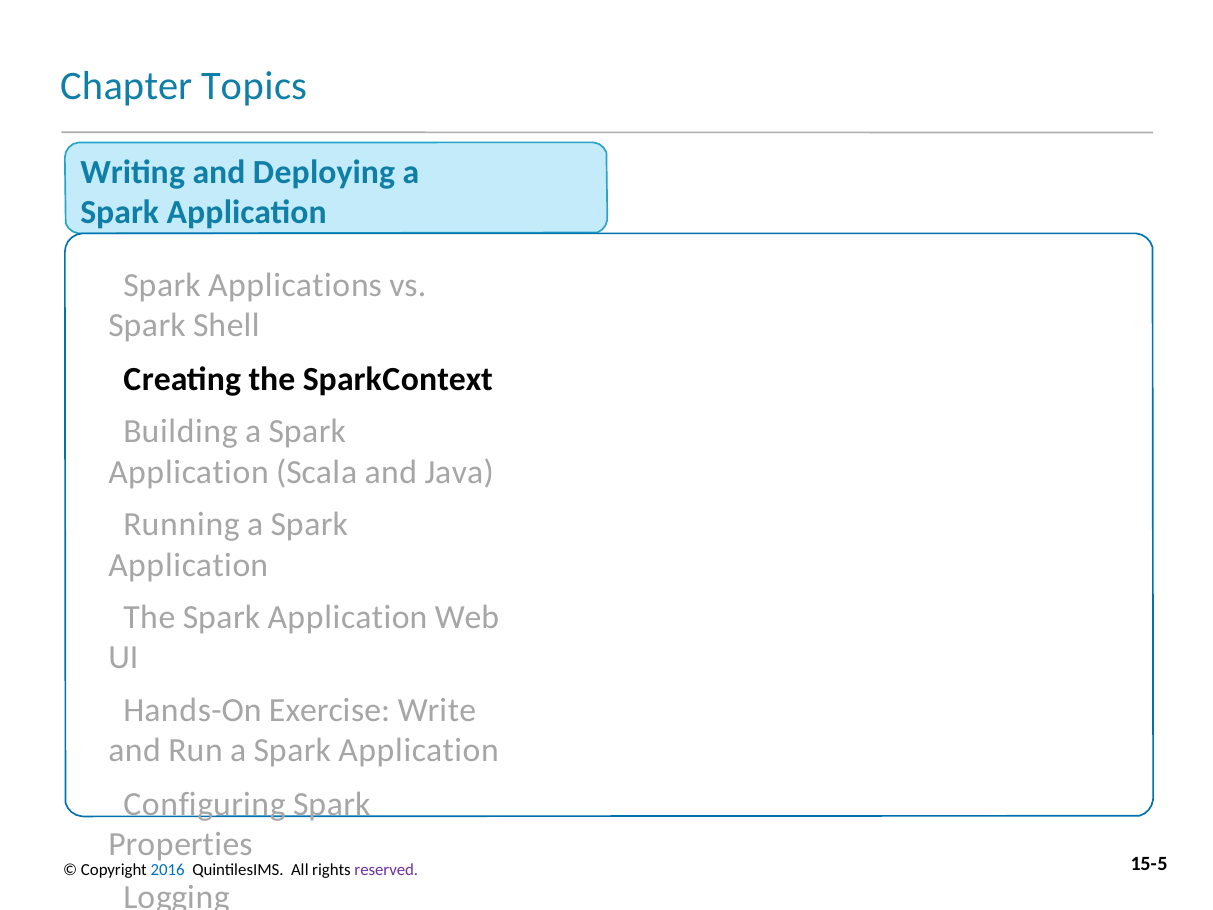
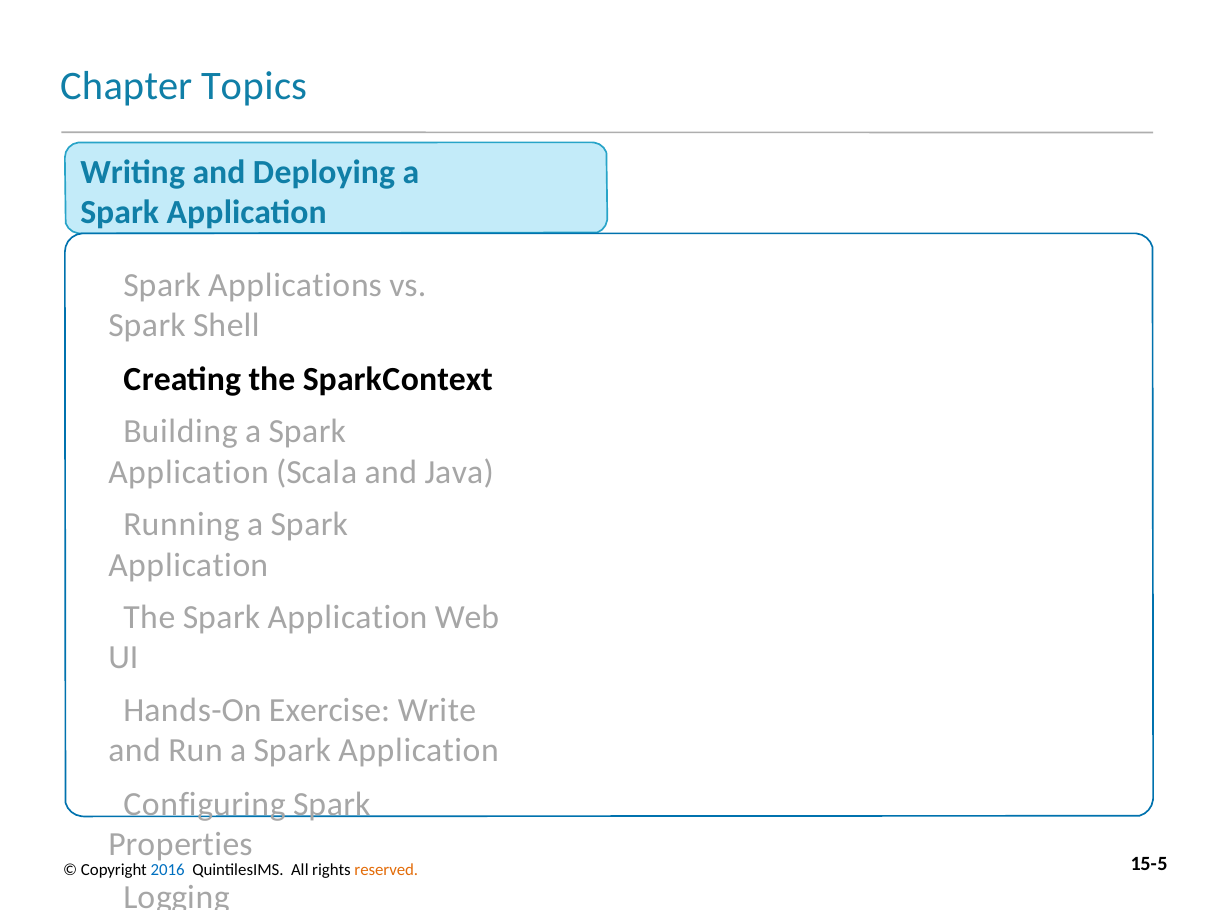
reserved colour: purple -> orange
